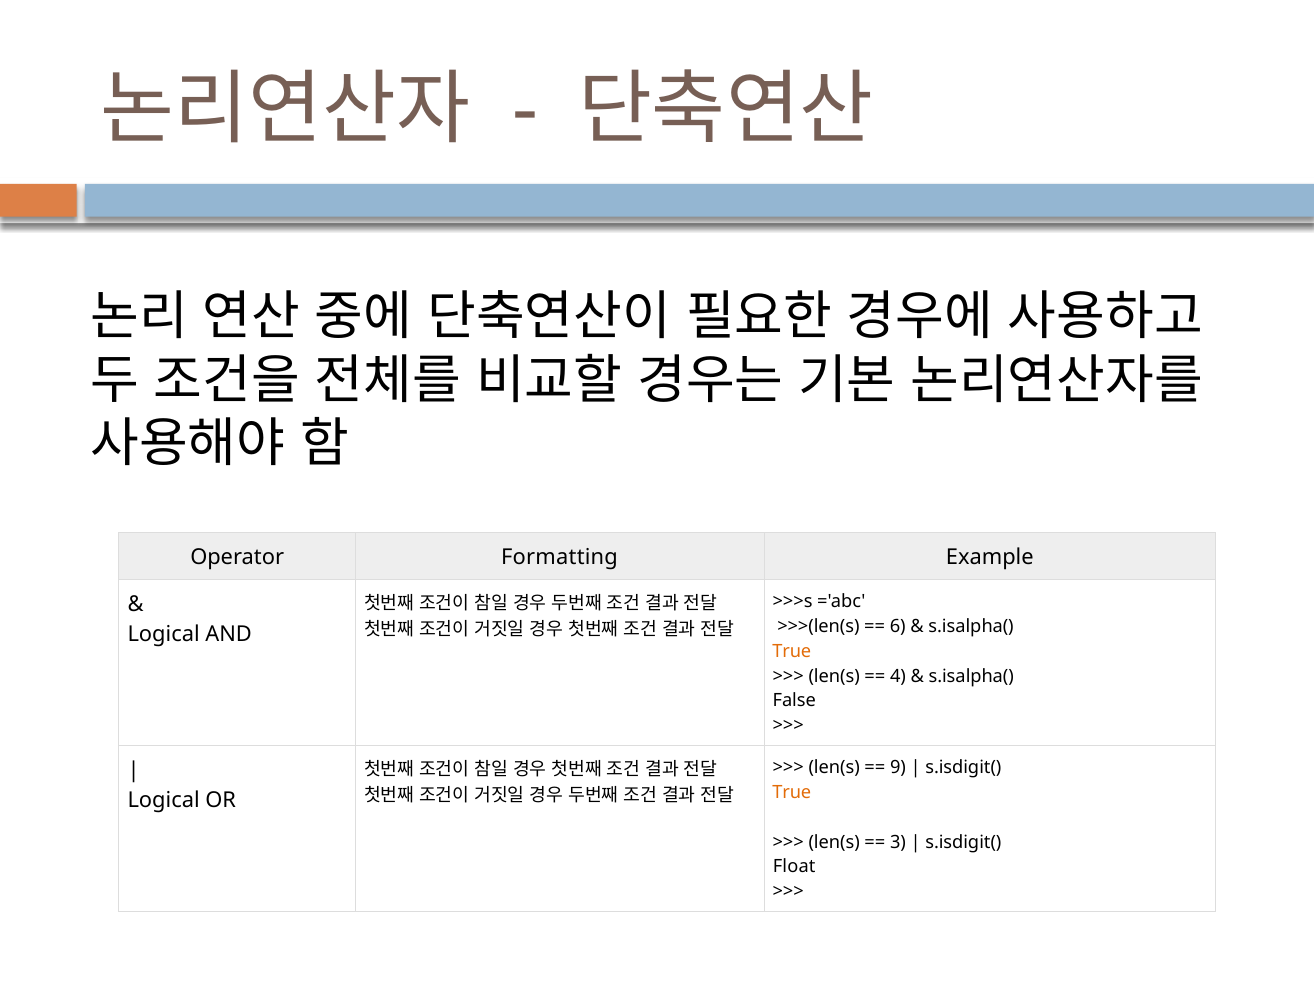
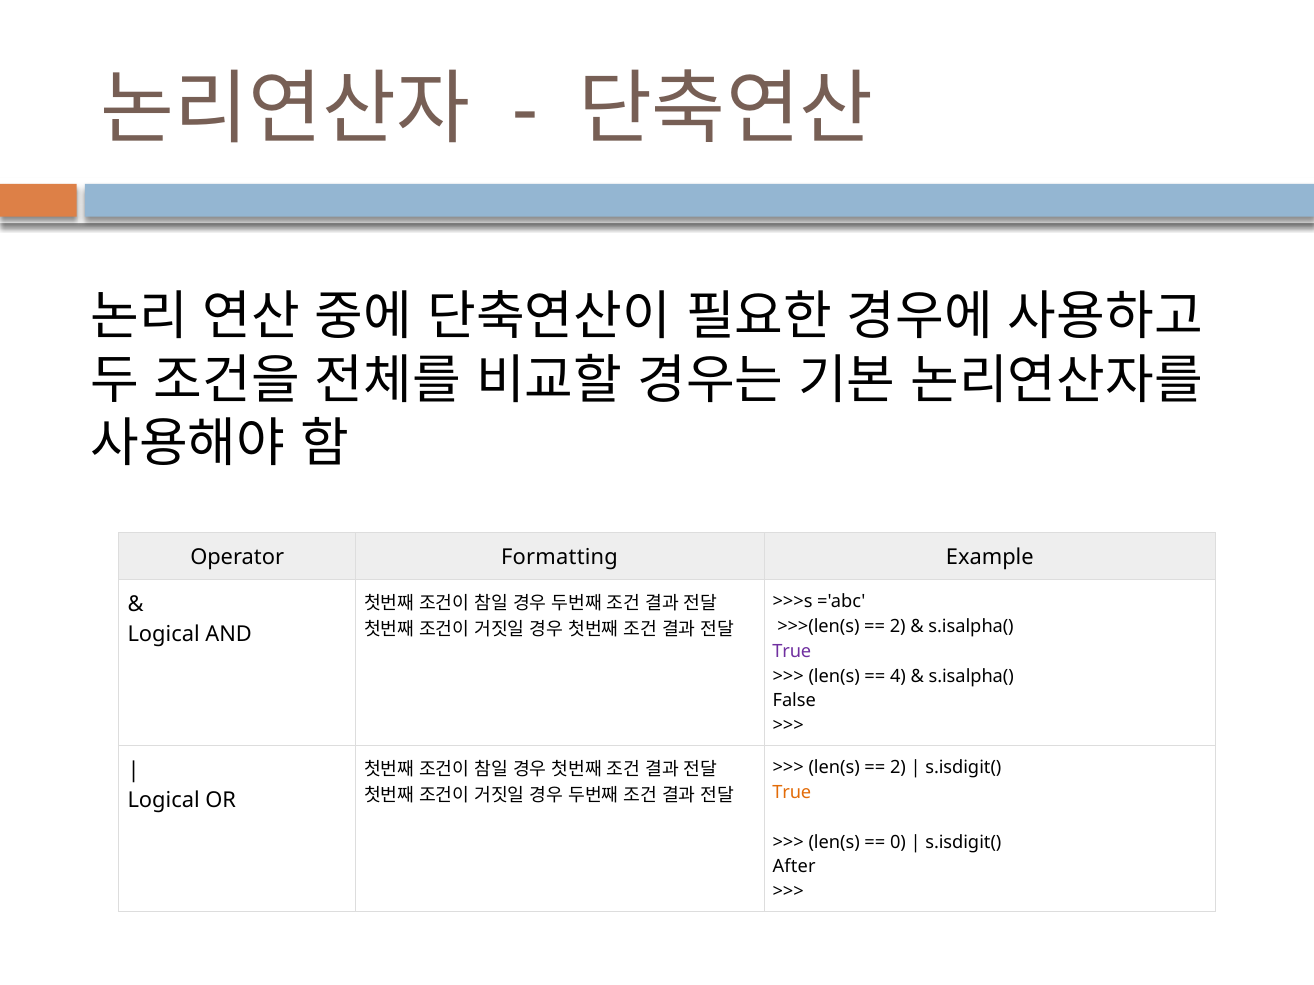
6 at (898, 627): 6 -> 2
True at (792, 652) colour: orange -> purple
9 at (898, 768): 9 -> 2
3: 3 -> 0
Float: Float -> After
